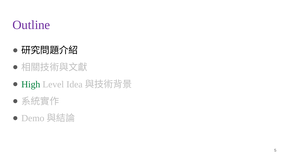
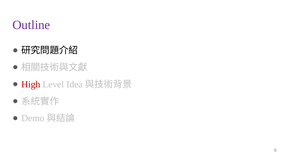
High colour: green -> red
